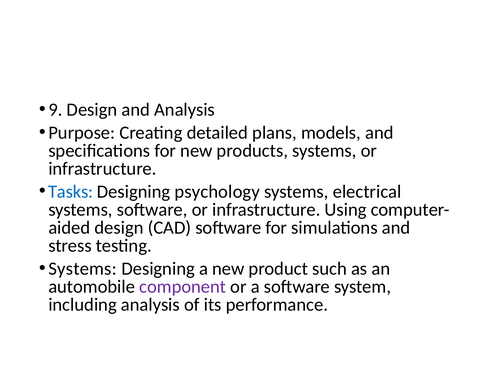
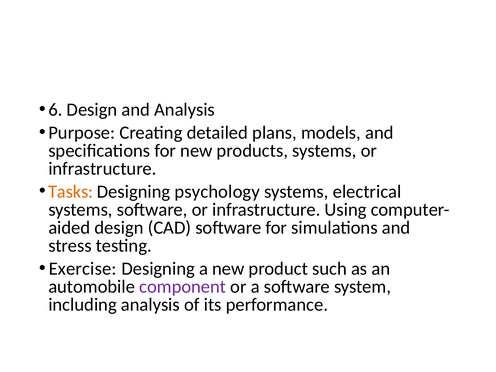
9: 9 -> 6
Tasks colour: blue -> orange
Systems at (83, 269): Systems -> Exercise
